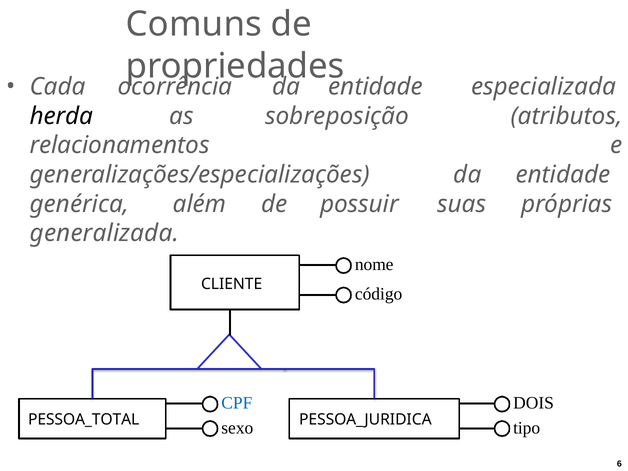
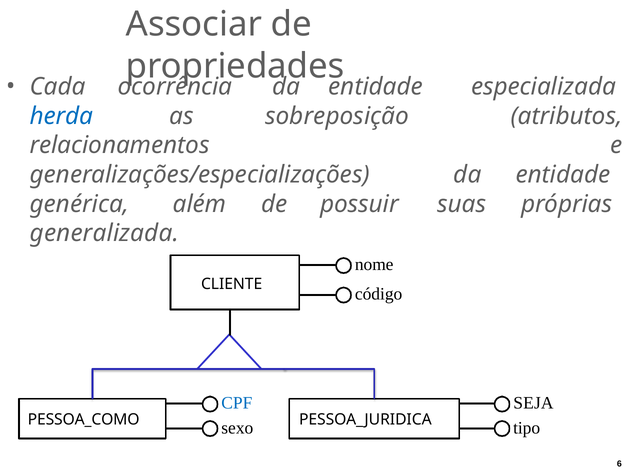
Comuns: Comuns -> Associar
herda colour: black -> blue
DOIS: DOIS -> SEJA
PESSOA_TOTAL: PESSOA_TOTAL -> PESSOA_COMO
